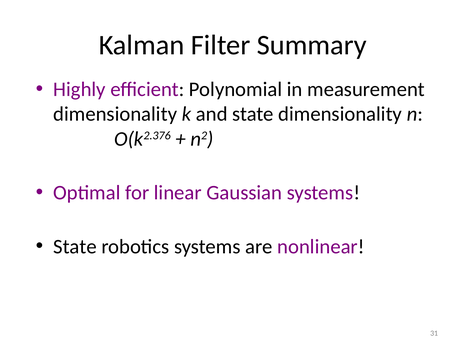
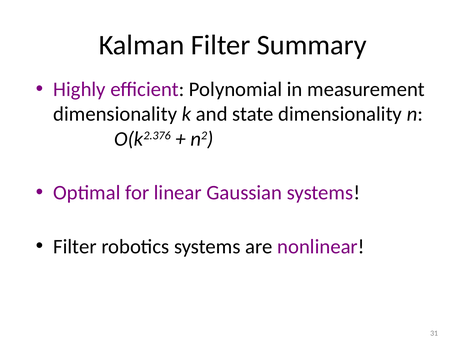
State at (75, 247): State -> Filter
